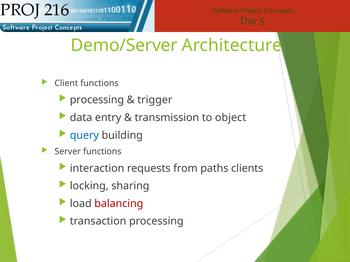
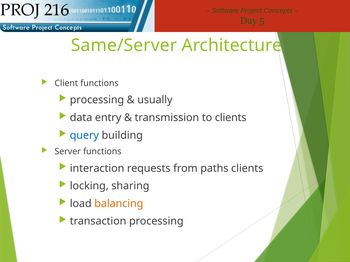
Demo/Server: Demo/Server -> Same/Server
trigger: trigger -> usually
to object: object -> clients
balancing colour: red -> orange
